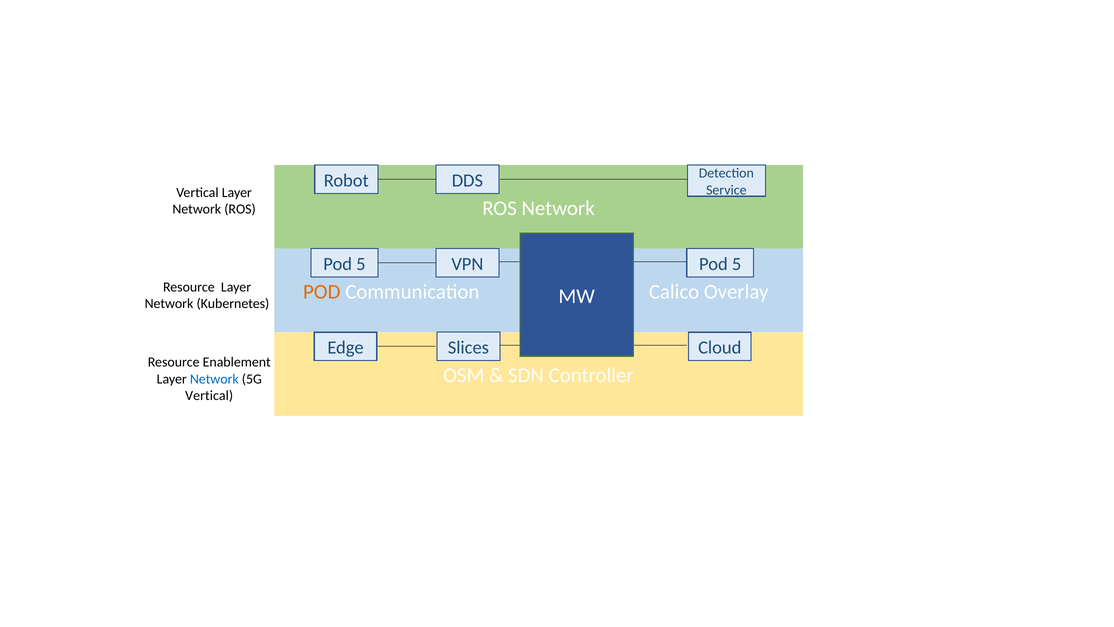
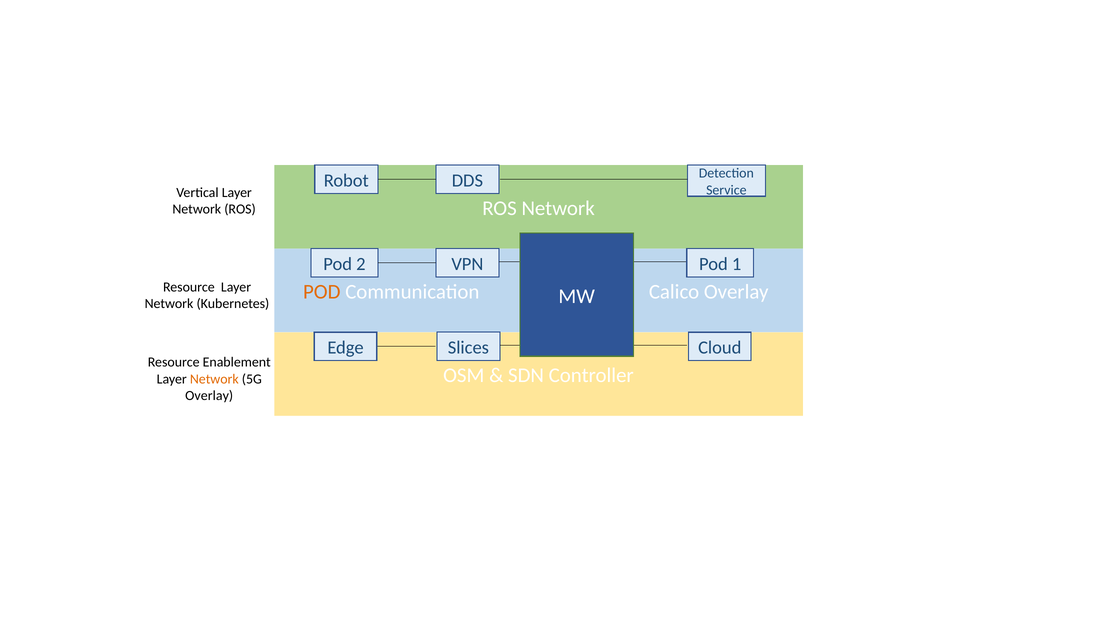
5 at (361, 264): 5 -> 2
5 at (737, 264): 5 -> 1
Network at (214, 379) colour: blue -> orange
Vertical at (209, 395): Vertical -> Overlay
